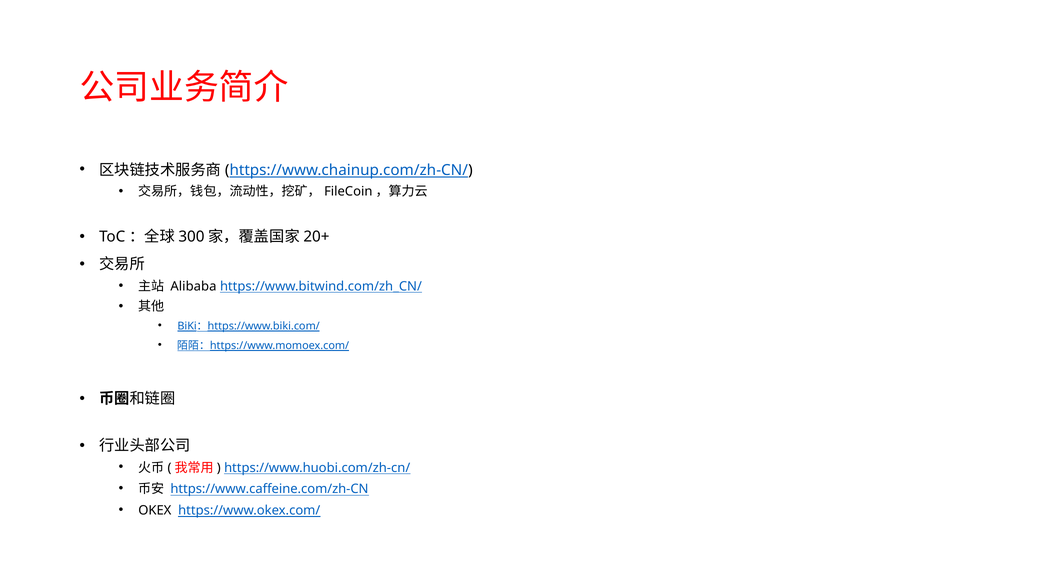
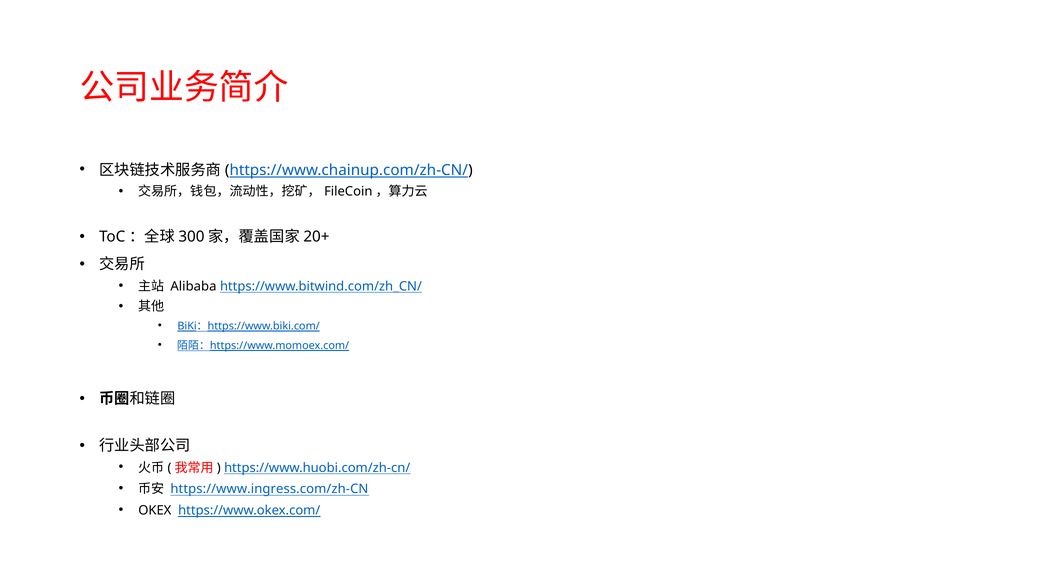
https://www.caffeine.com/zh-CN: https://www.caffeine.com/zh-CN -> https://www.ingress.com/zh-CN
